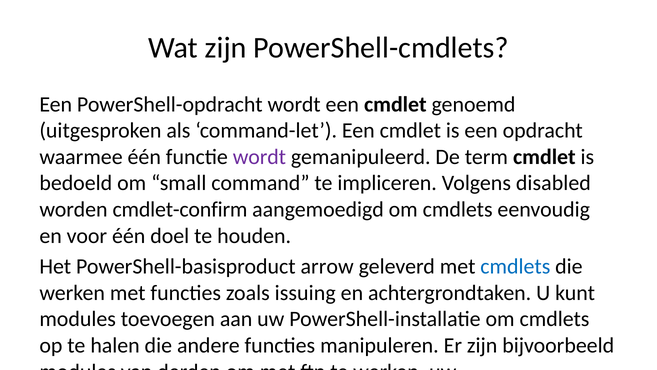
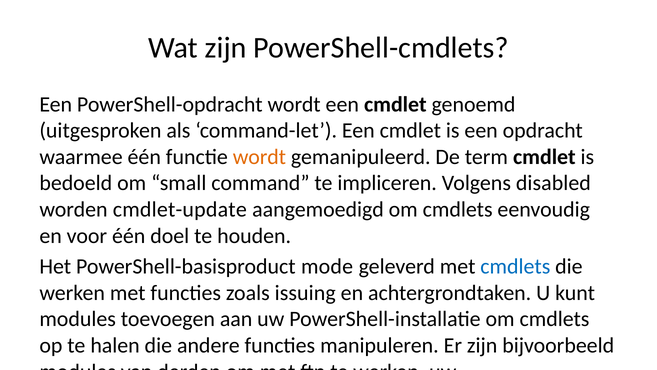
wordt at (259, 157) colour: purple -> orange
cmdlet-confirm: cmdlet-confirm -> cmdlet-update
arrow: arrow -> mode
